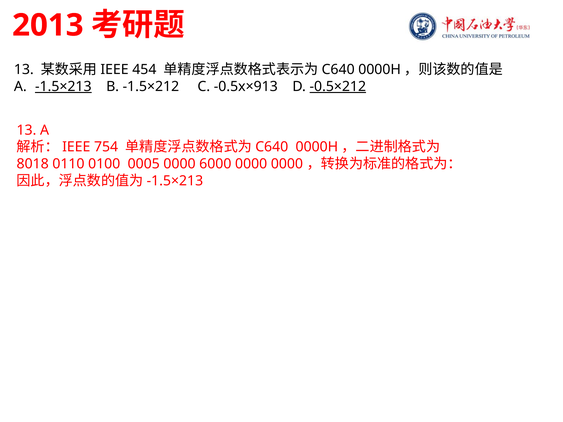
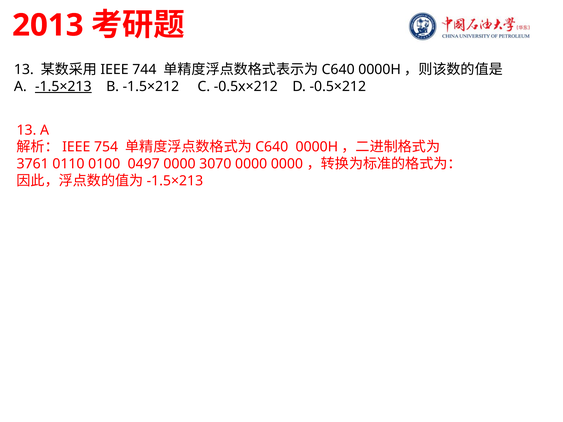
454: 454 -> 744
-0.5x×913: -0.5x×913 -> -0.5x×212
-0.5×212 underline: present -> none
8018: 8018 -> 3761
0005: 0005 -> 0497
6000: 6000 -> 3070
